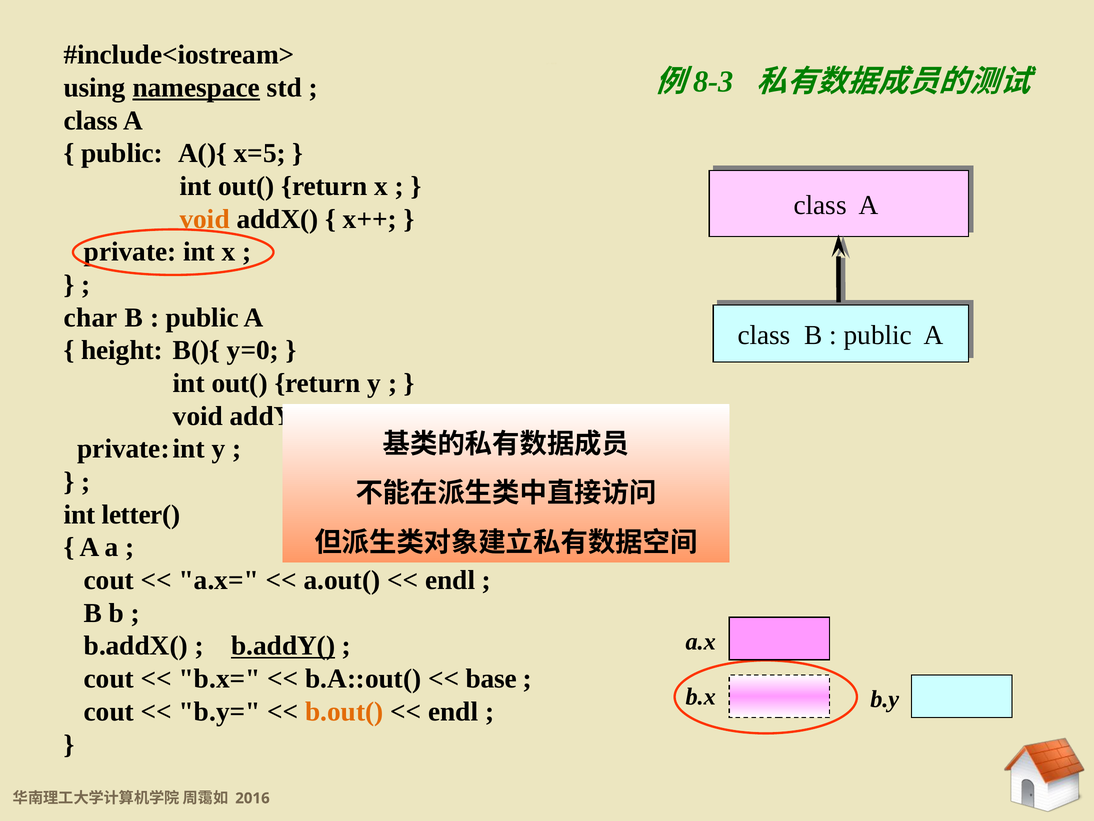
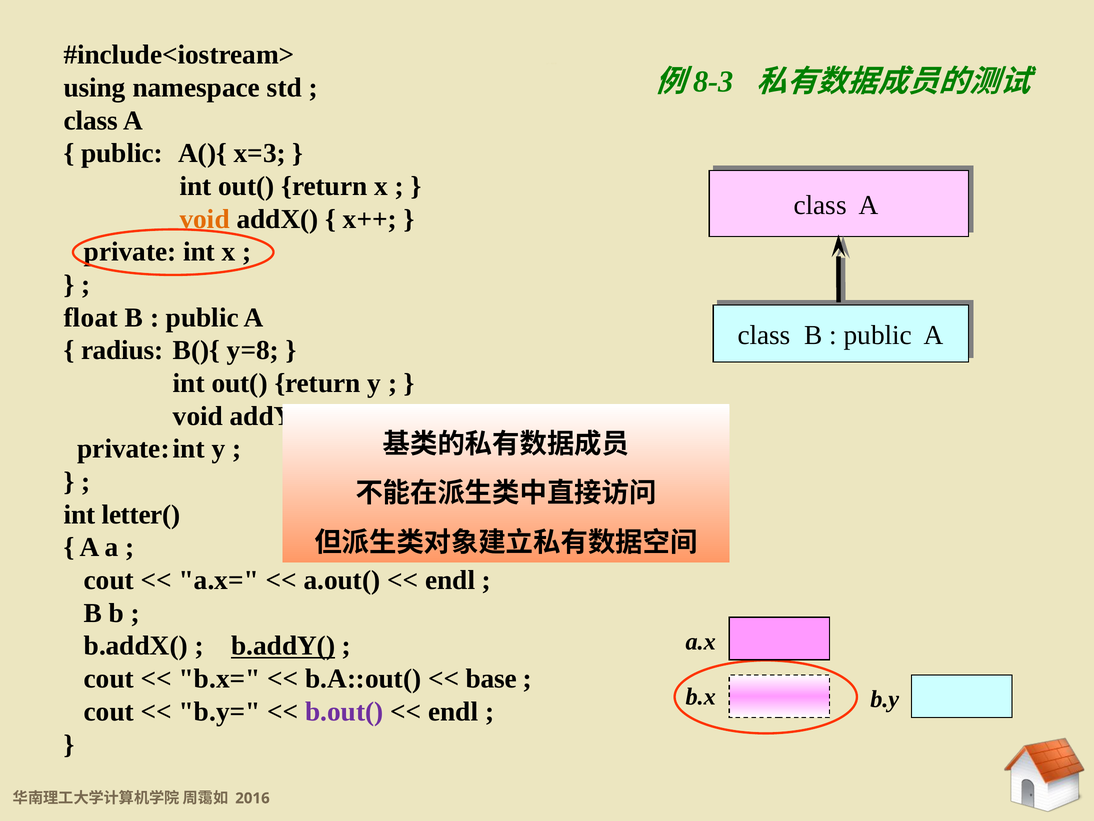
namespace underline: present -> none
x=5: x=5 -> x=3
char: char -> float
height: height -> radius
y=0: y=0 -> y=8
b.out( colour: orange -> purple
